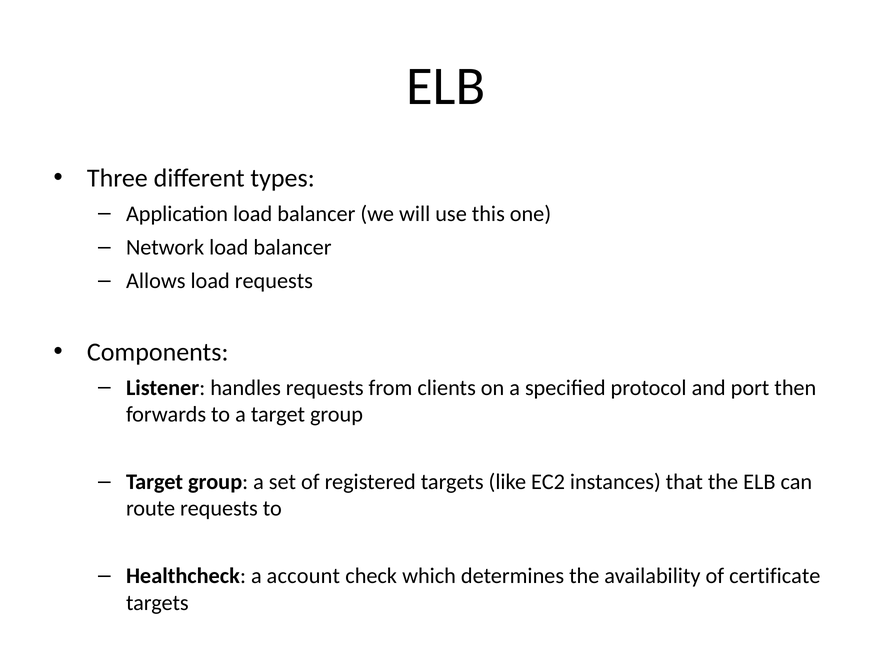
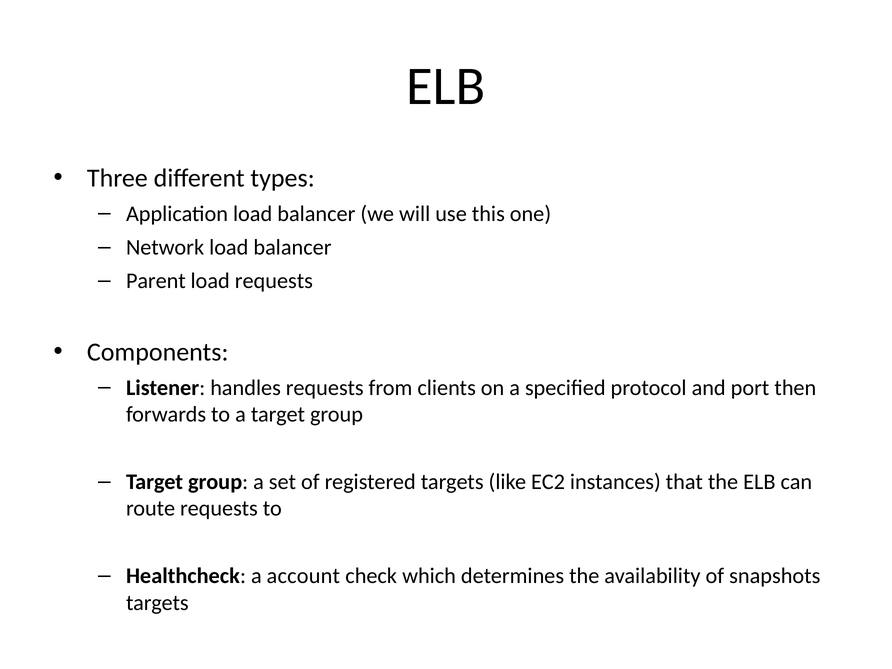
Allows: Allows -> Parent
certificate: certificate -> snapshots
